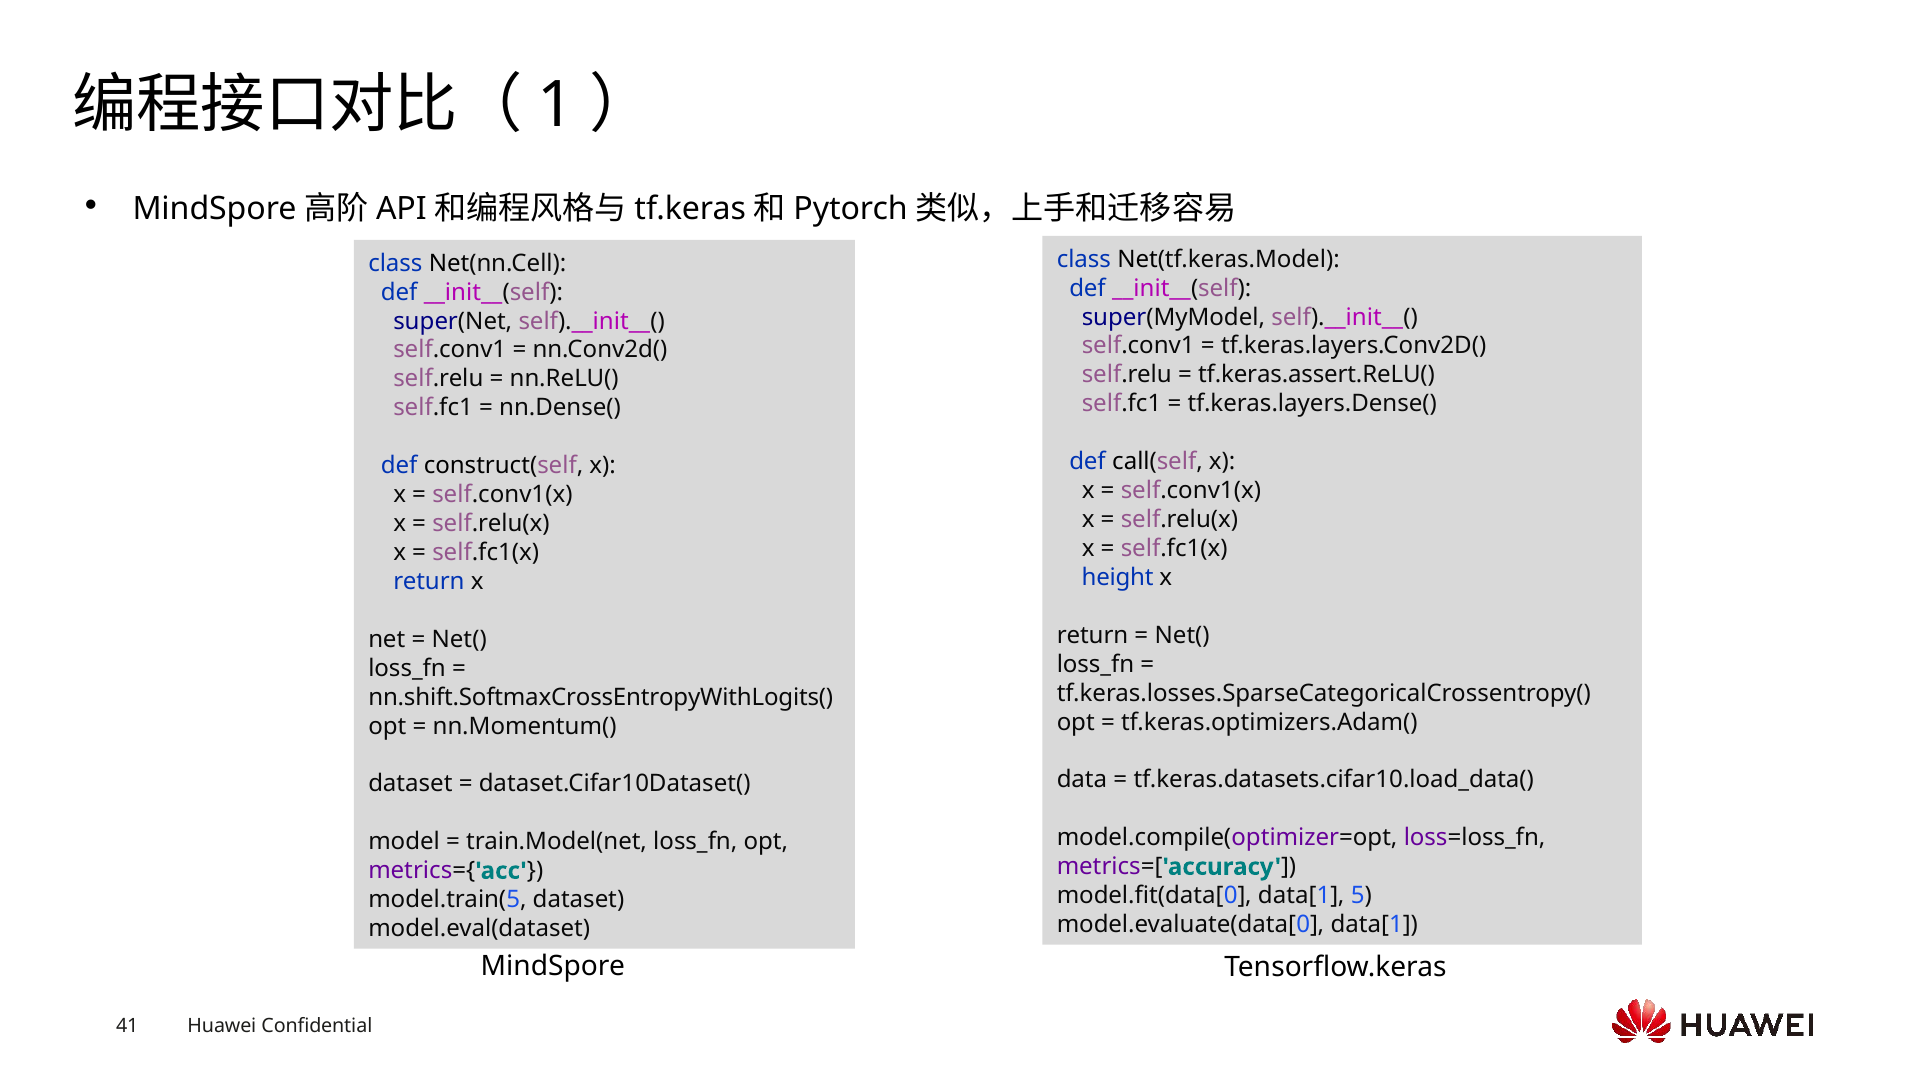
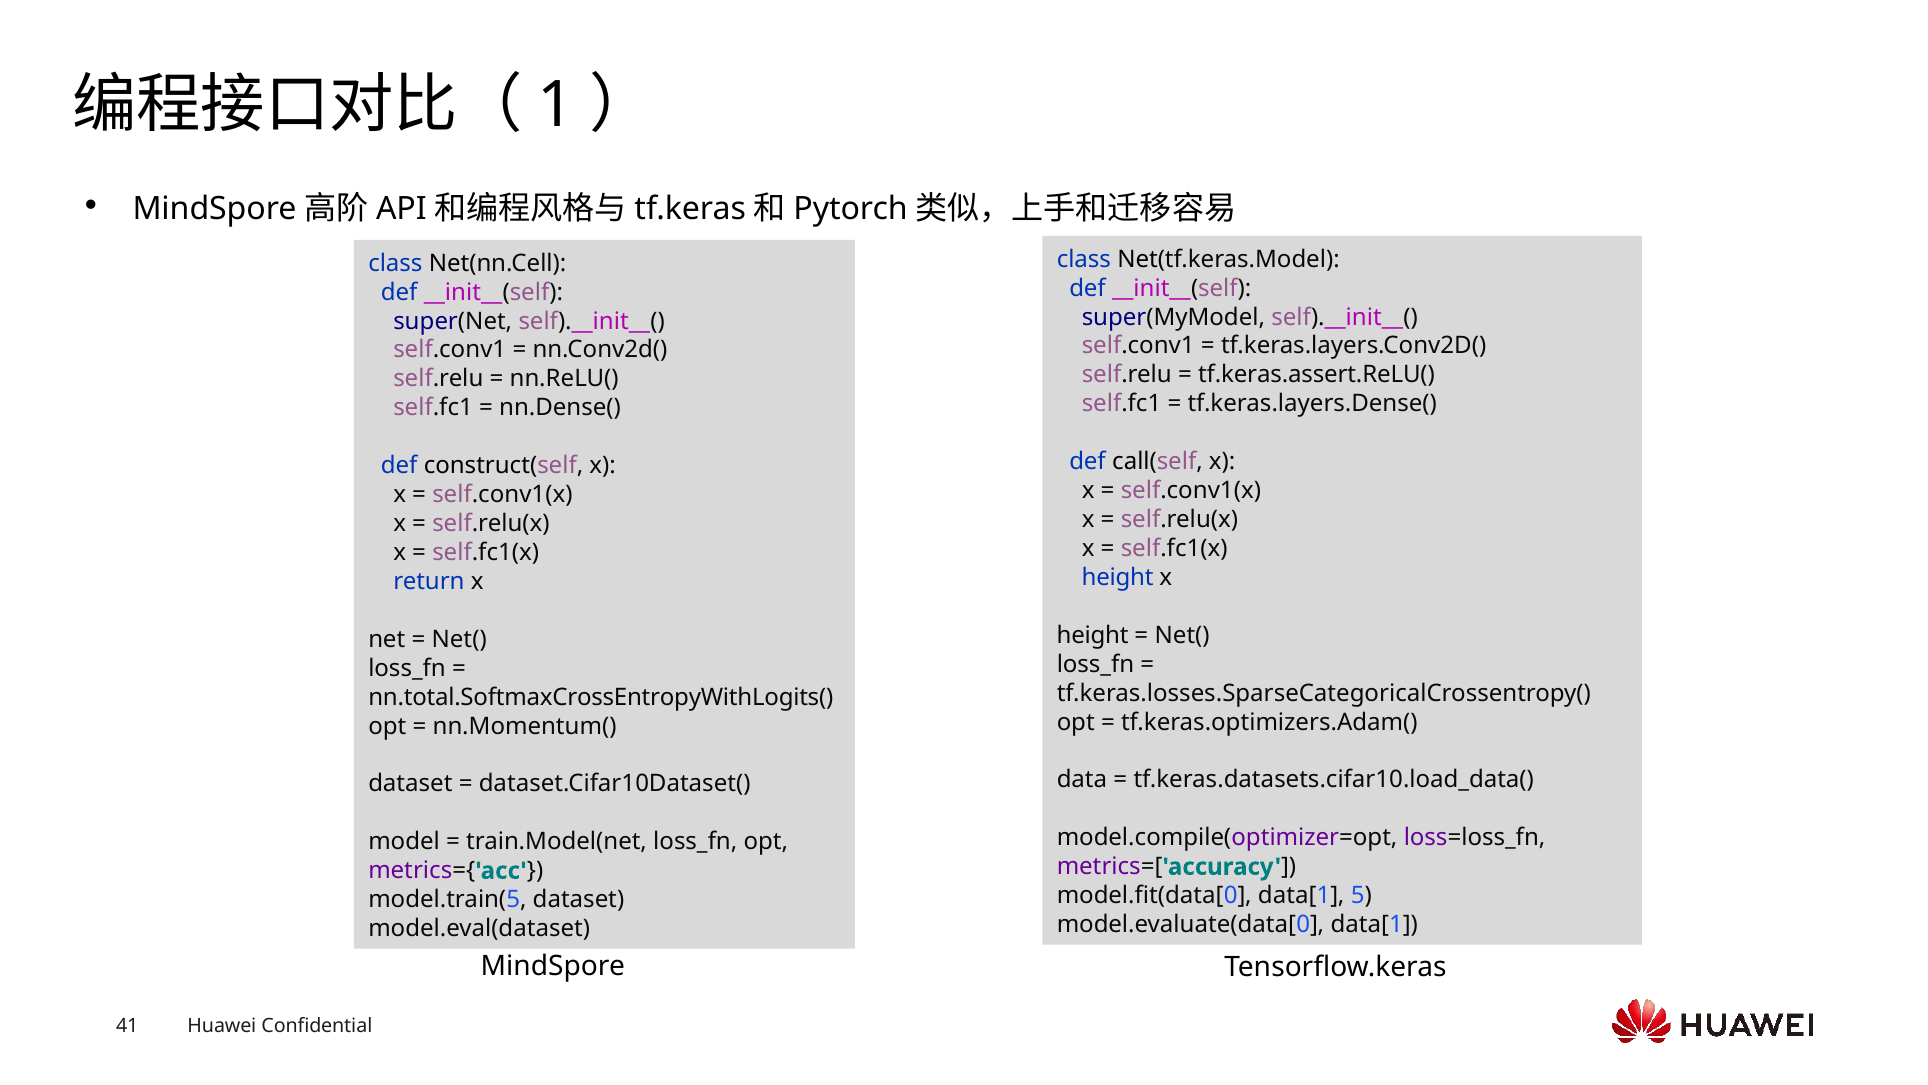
return at (1093, 635): return -> height
nn.shift.SoftmaxCrossEntropyWithLogits(: nn.shift.SoftmaxCrossEntropyWithLogits( -> nn.total.SoftmaxCrossEntropyWithLogits(
